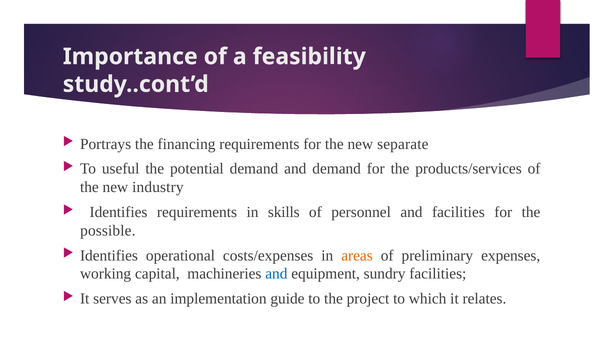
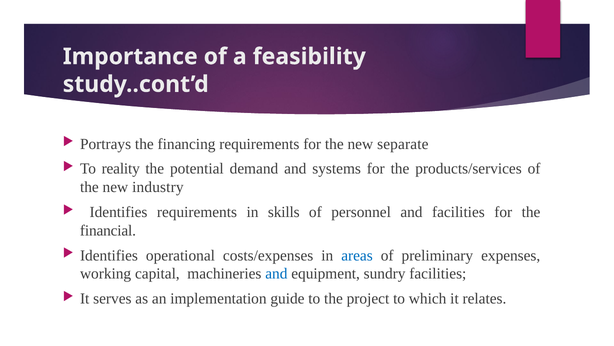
useful: useful -> reality
and demand: demand -> systems
possible: possible -> financial
areas colour: orange -> blue
